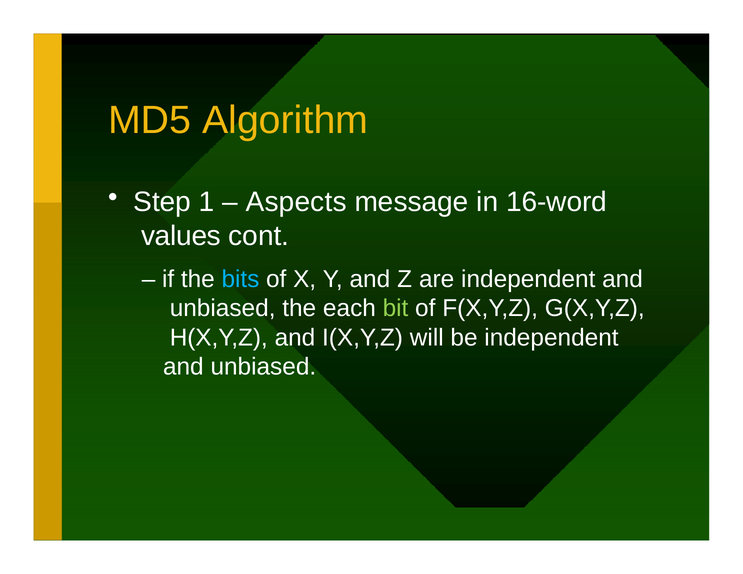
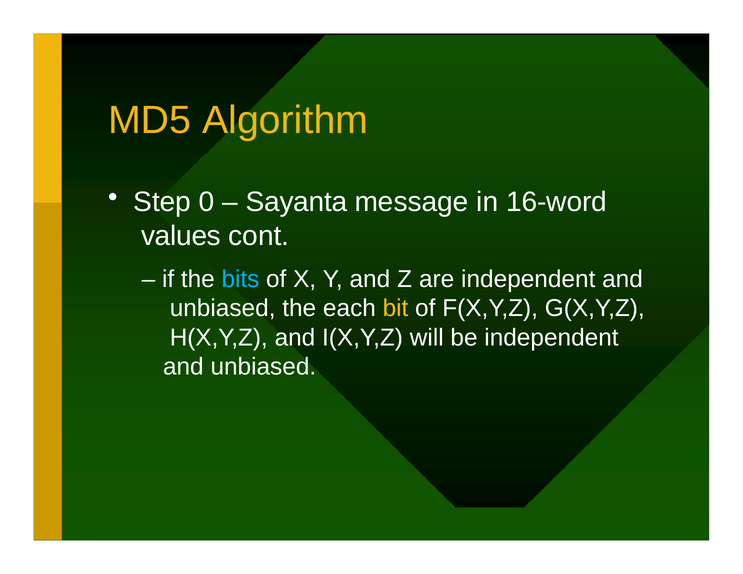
1: 1 -> 0
Aspects: Aspects -> Sayanta
bit colour: light green -> yellow
